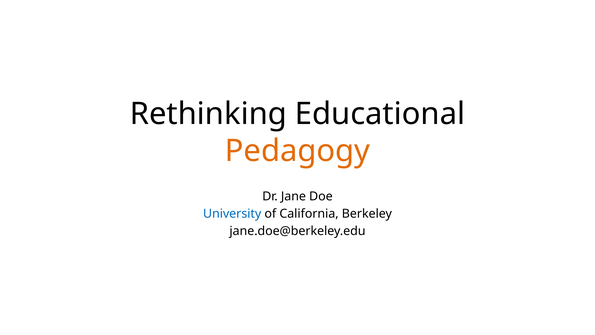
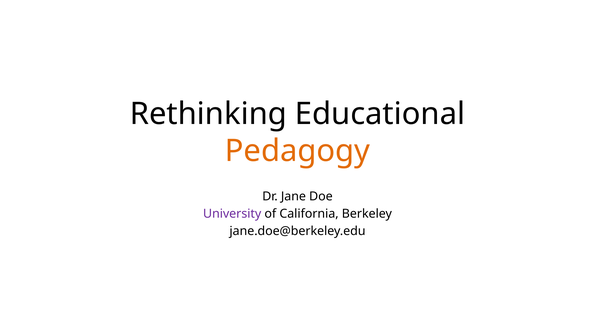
University colour: blue -> purple
